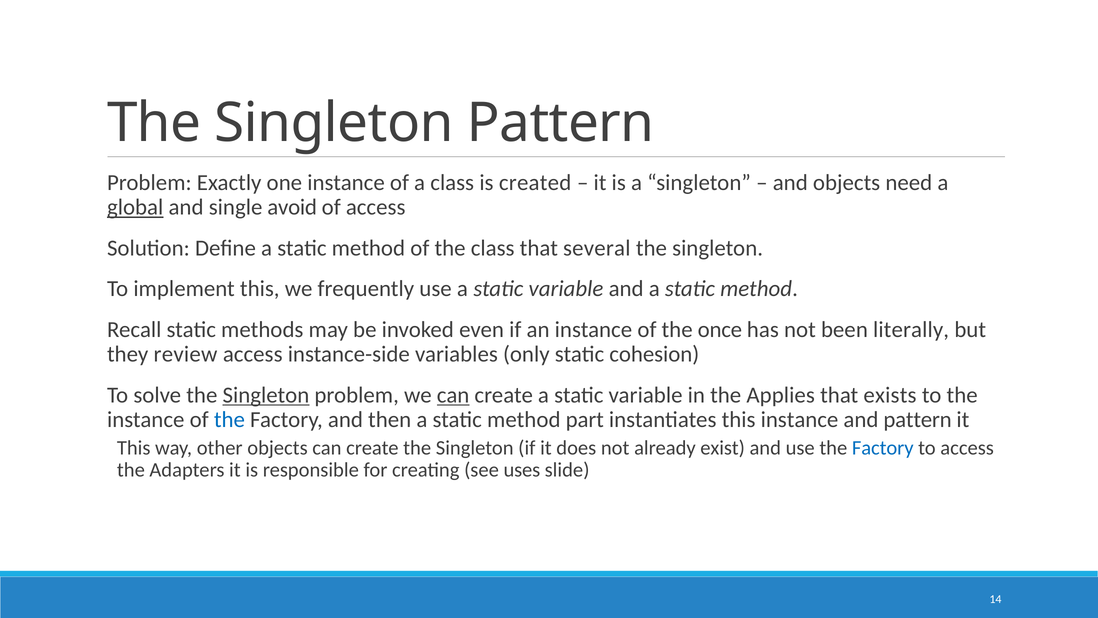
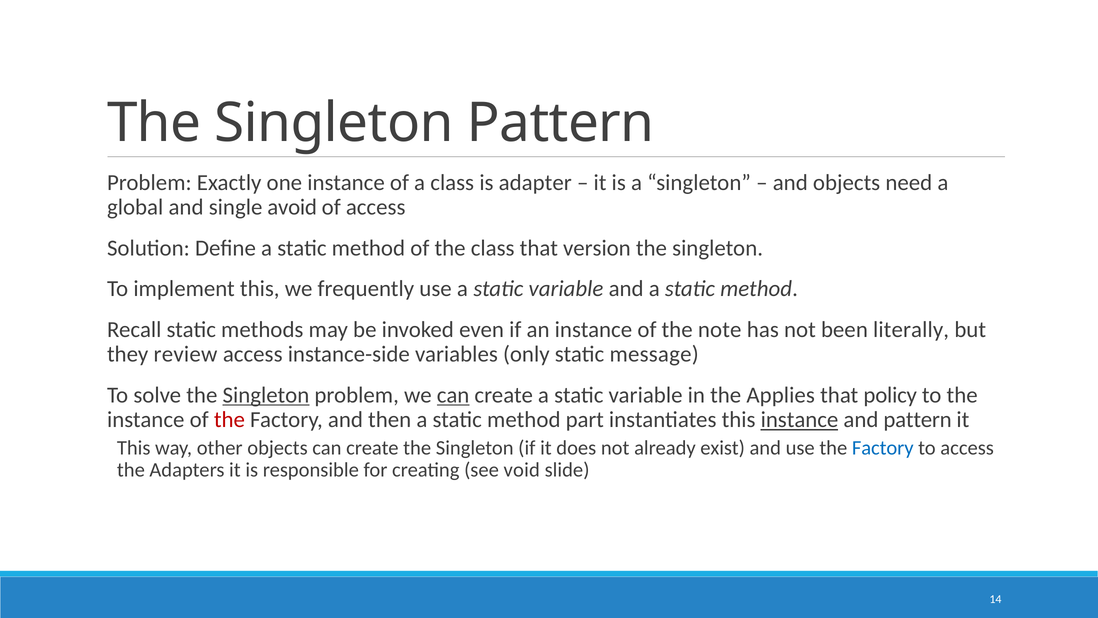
created: created -> adapter
global underline: present -> none
several: several -> version
once: once -> note
cohesion: cohesion -> message
exists: exists -> policy
the at (229, 420) colour: blue -> red
instance at (799, 420) underline: none -> present
uses: uses -> void
